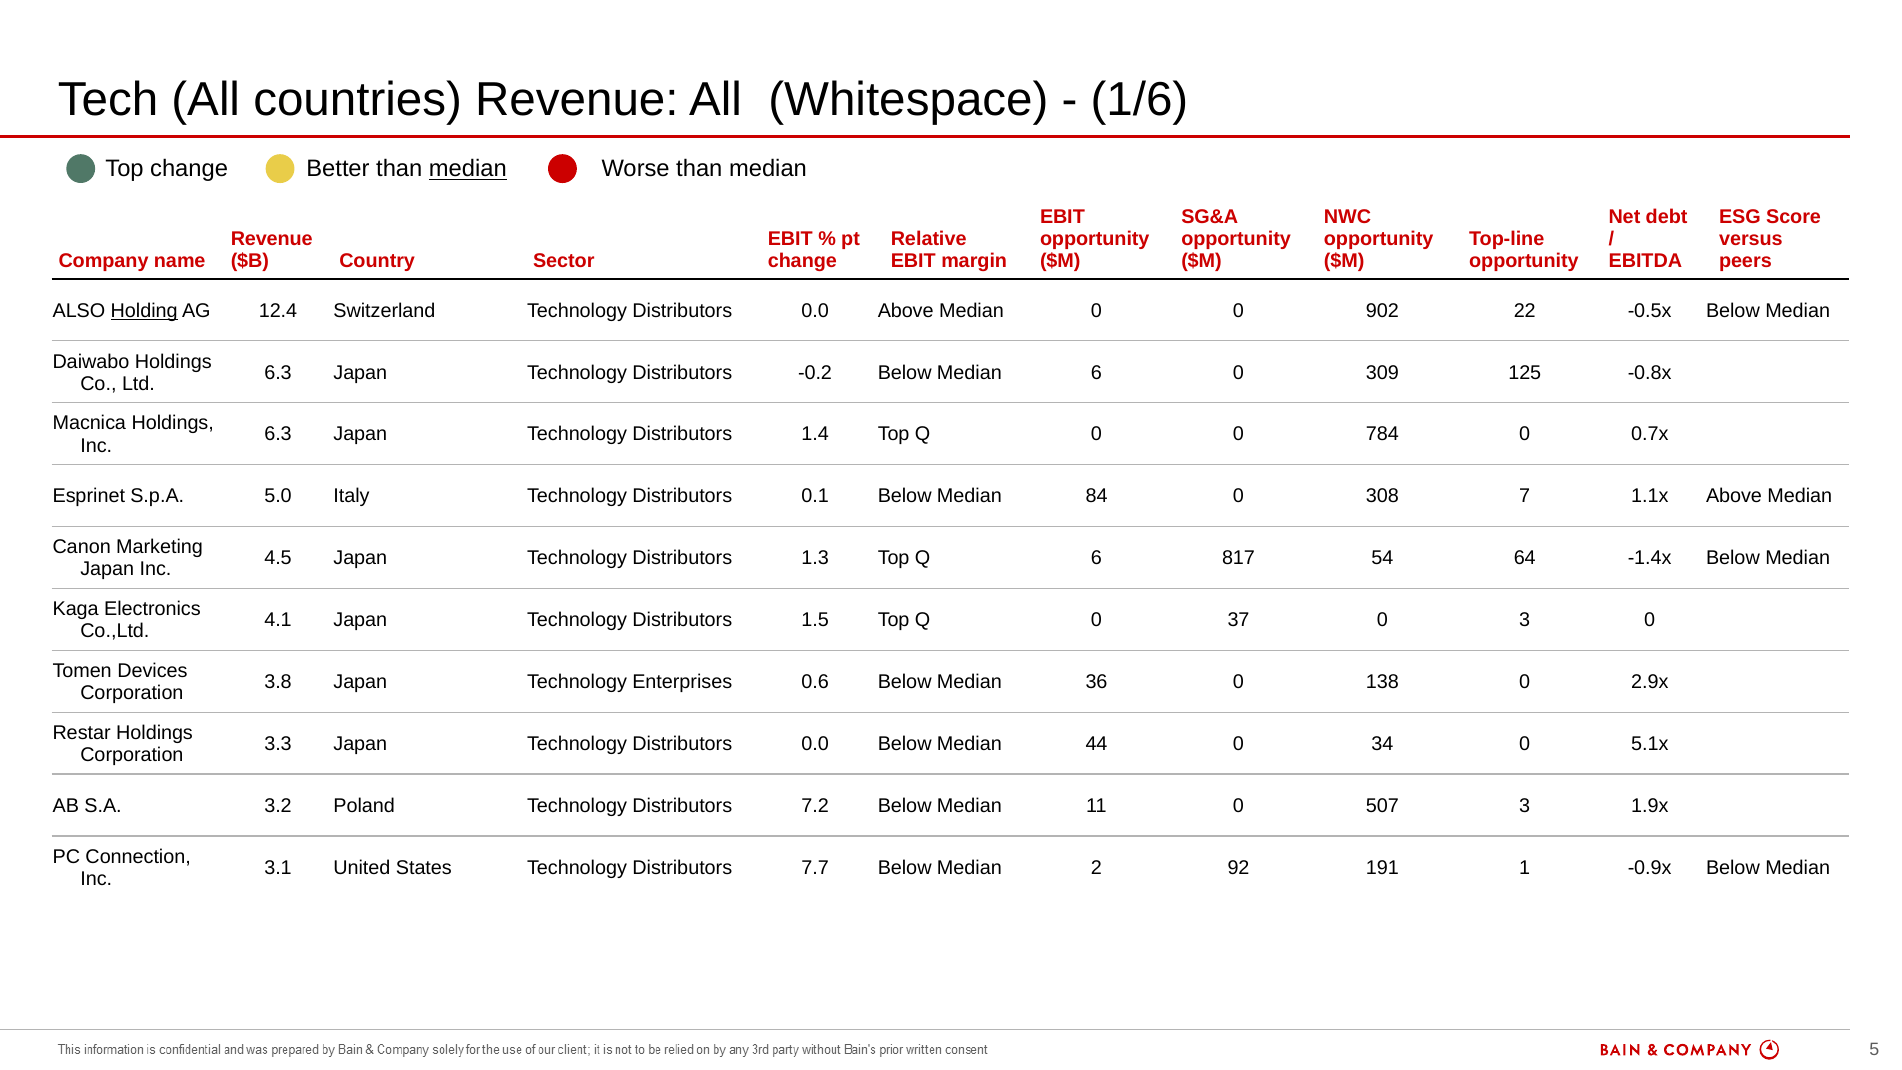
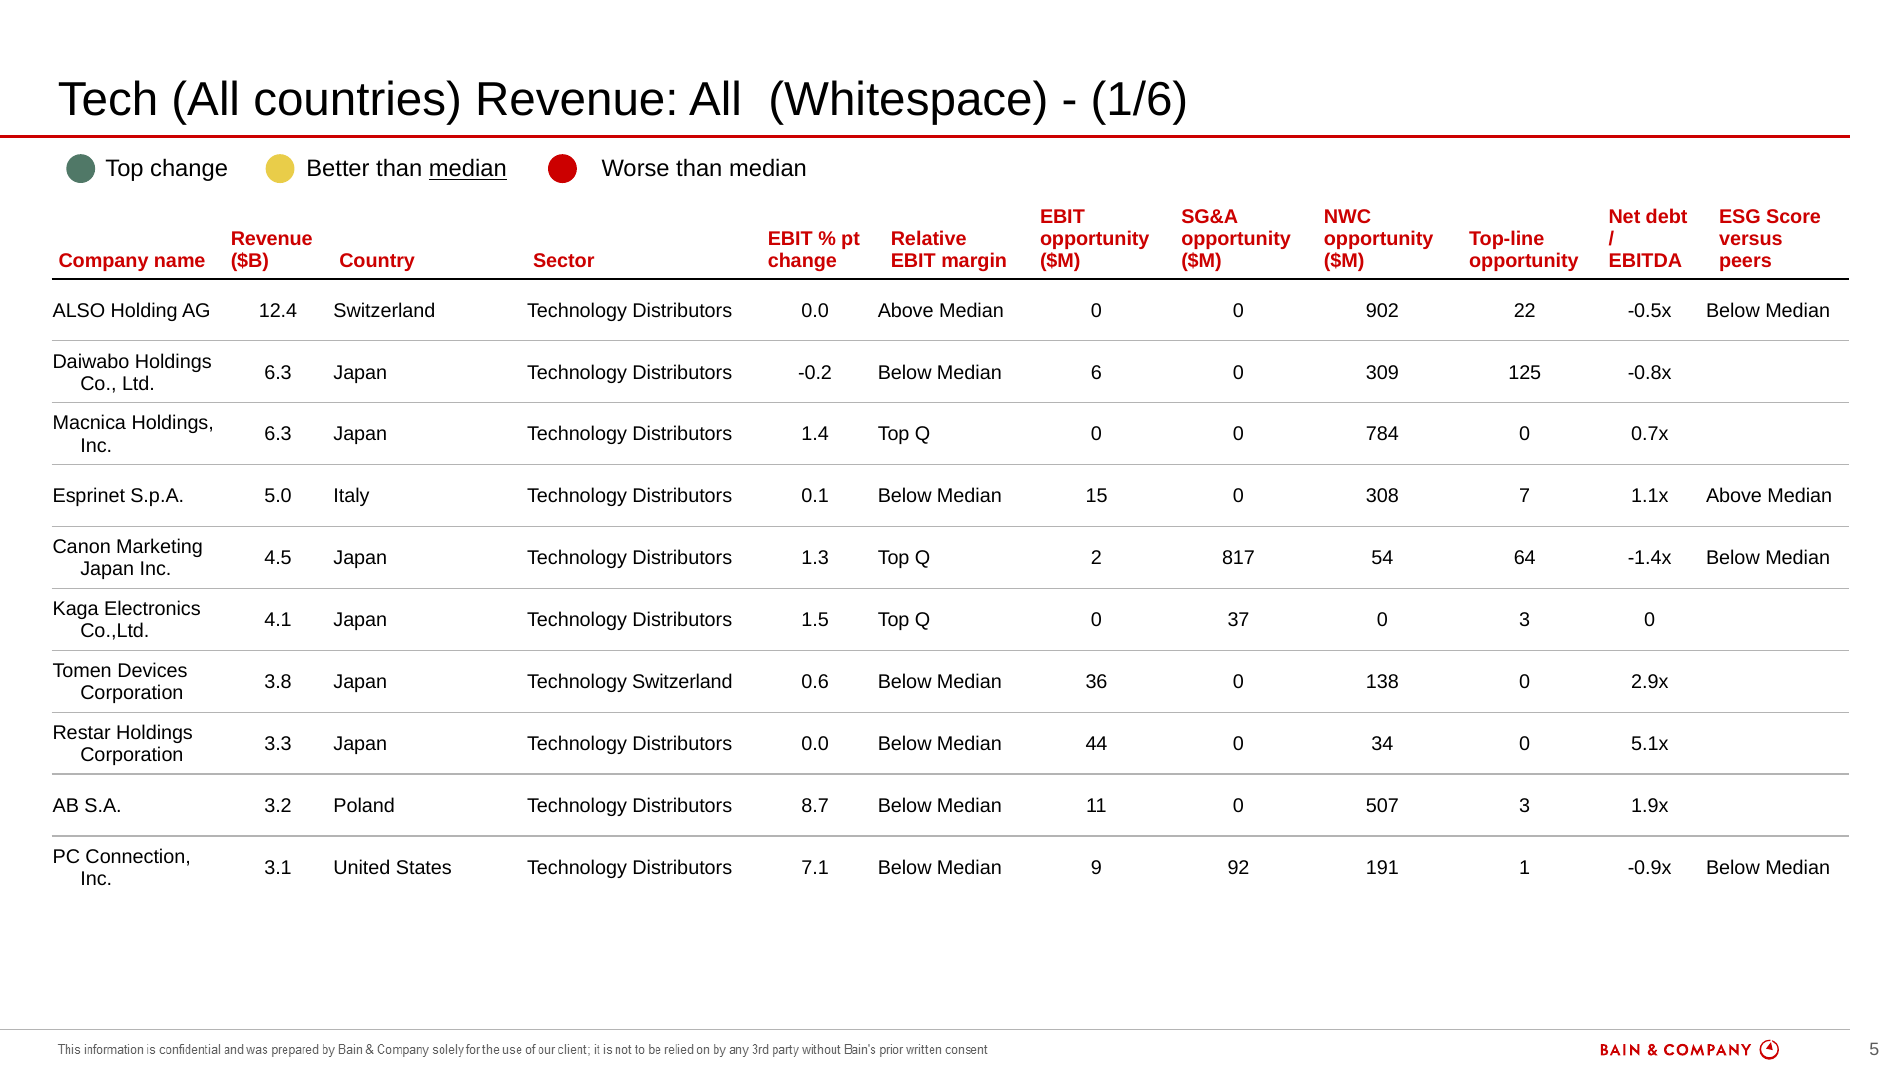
Holding underline: present -> none
84: 84 -> 15
Q 6: 6 -> 2
Technology Enterprises: Enterprises -> Switzerland
7.2: 7.2 -> 8.7
7.7: 7.7 -> 7.1
2: 2 -> 9
